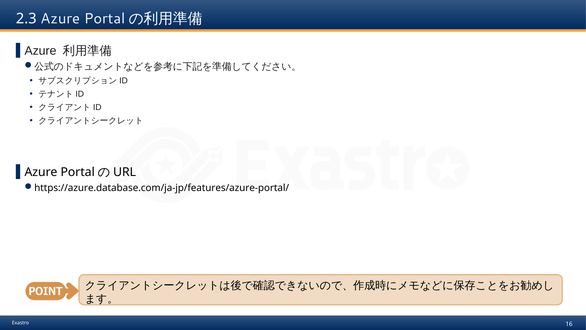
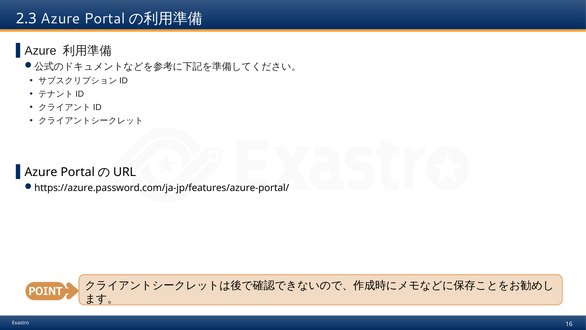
https://azure.database.com/ja-jp/features/azure-portal/: https://azure.database.com/ja-jp/features/azure-portal/ -> https://azure.password.com/ja-jp/features/azure-portal/
